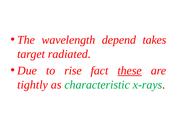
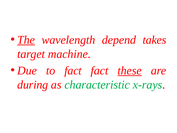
The underline: none -> present
radiated: radiated -> machine
to rise: rise -> fact
tightly: tightly -> during
